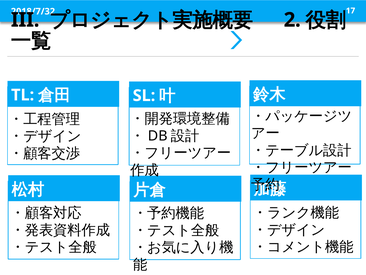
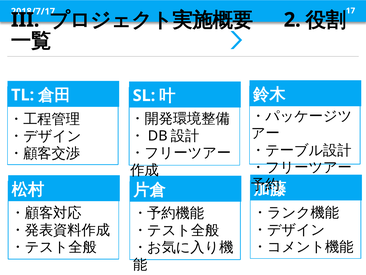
2018/7/32: 2018/7/32 -> 2018/7/17
